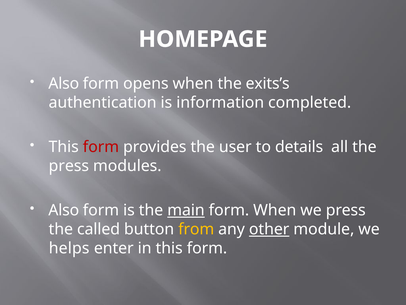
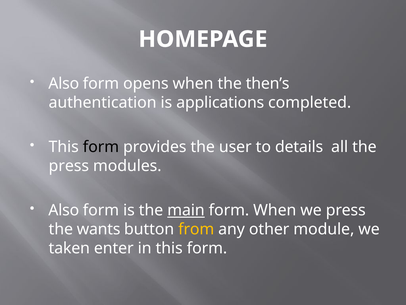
exits’s: exits’s -> then’s
information: information -> applications
form at (101, 147) colour: red -> black
called: called -> wants
other underline: present -> none
helps: helps -> taken
